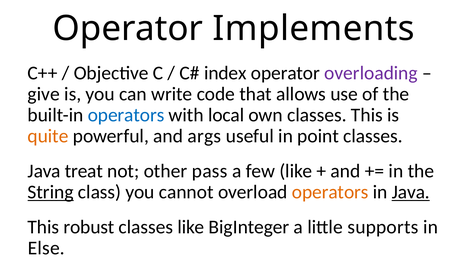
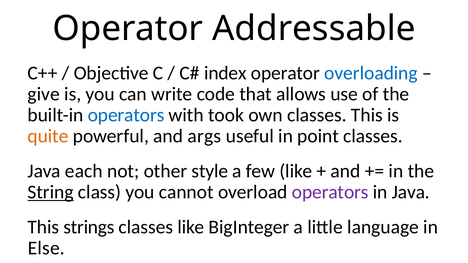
Implements: Implements -> Addressable
overloading colour: purple -> blue
local: local -> took
treat: treat -> each
pass: pass -> style
operators at (330, 192) colour: orange -> purple
Java at (411, 192) underline: present -> none
robust: robust -> strings
supports: supports -> language
